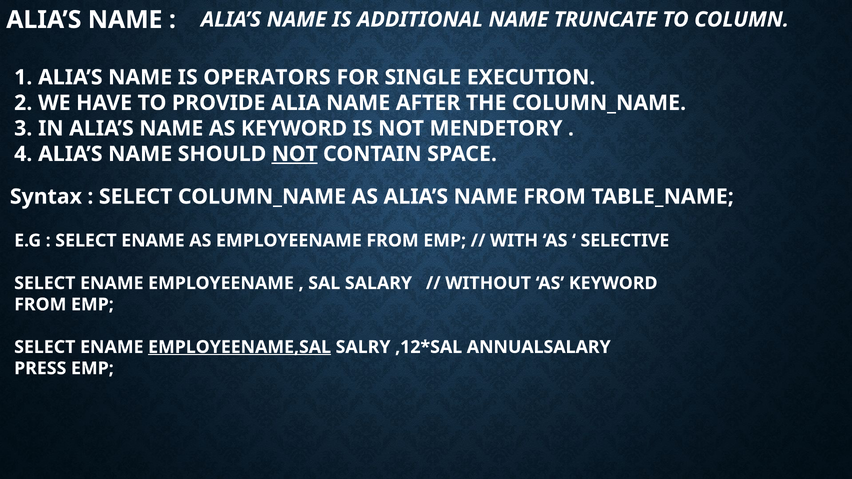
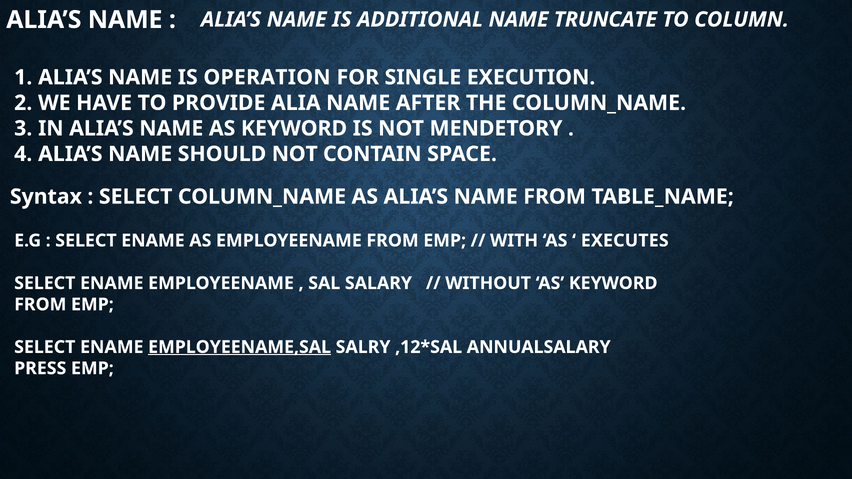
OPERATORS: OPERATORS -> OPERATION
NOT at (295, 154) underline: present -> none
SELECTIVE: SELECTIVE -> EXECUTES
